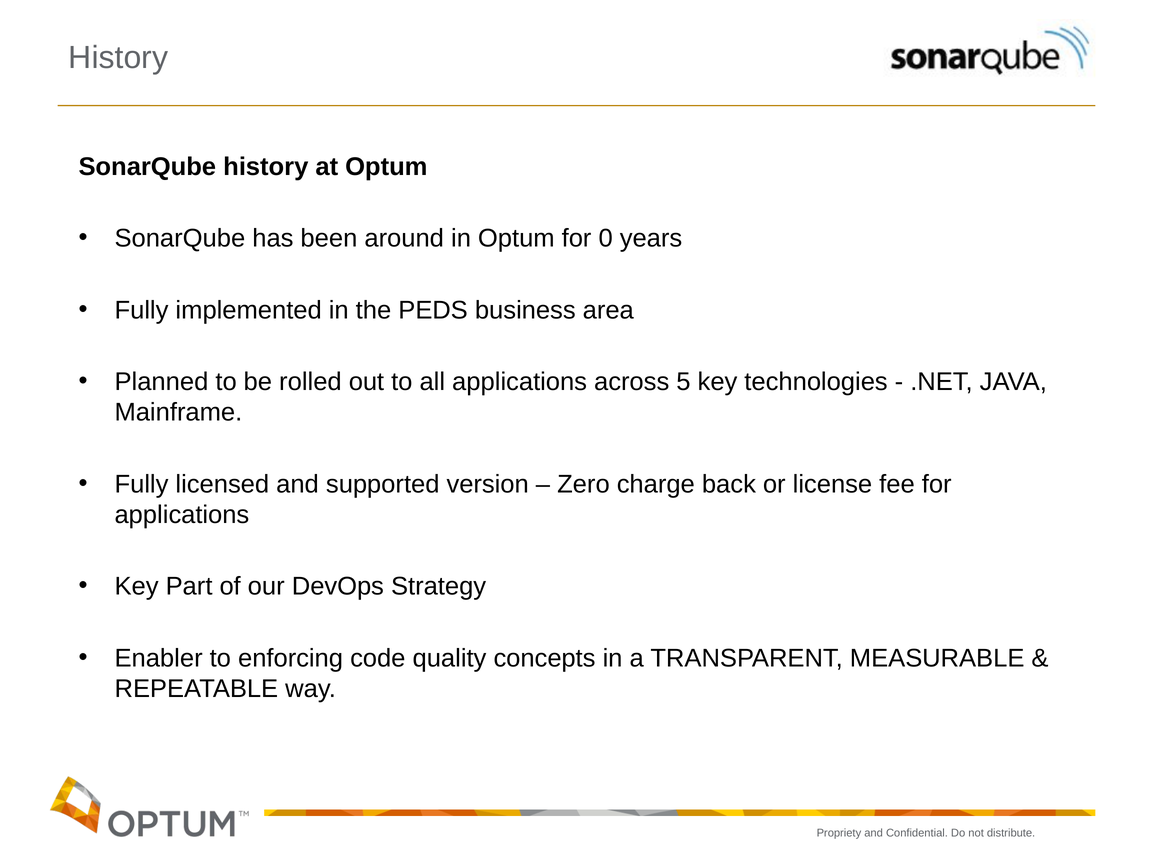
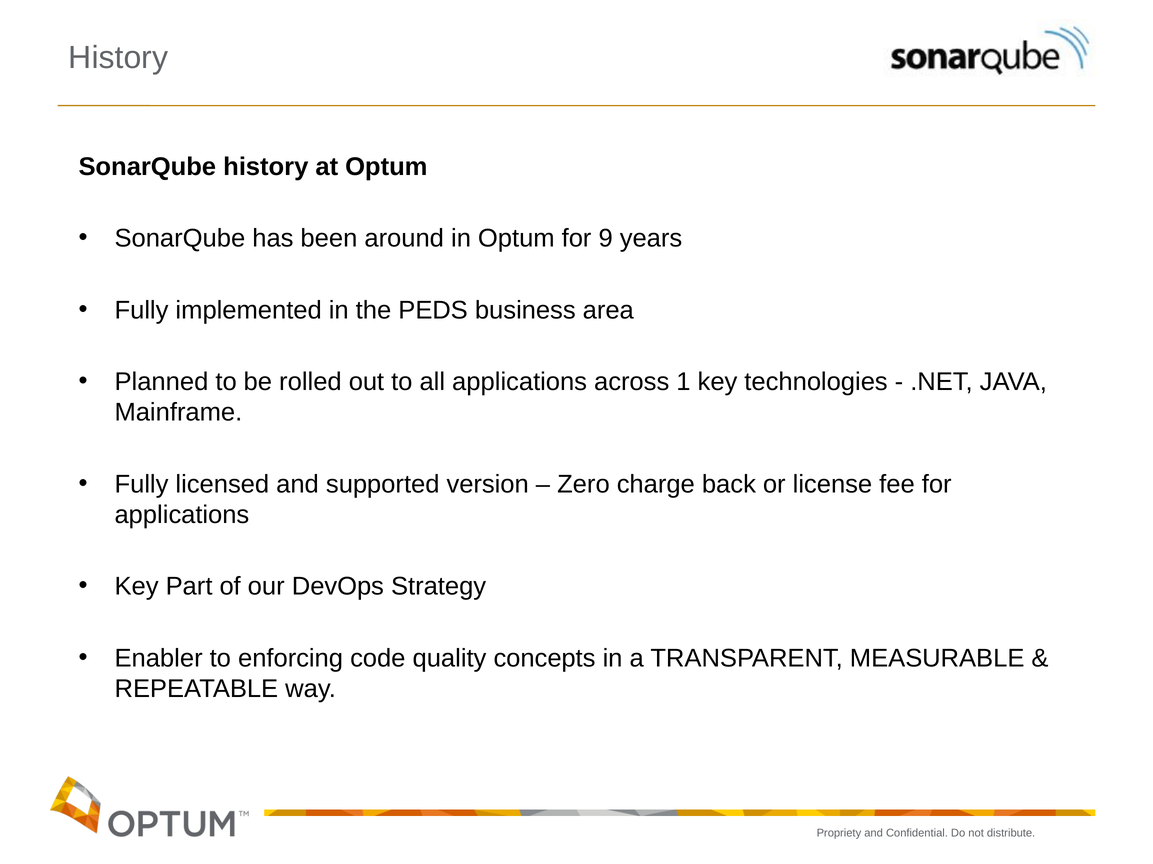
0: 0 -> 9
5: 5 -> 1
